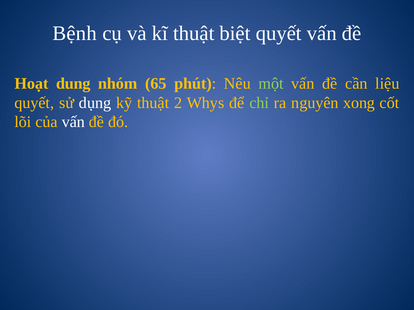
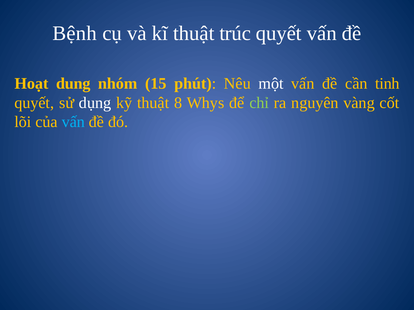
biệt: biệt -> trúc
65: 65 -> 15
một colour: light green -> white
liệu: liệu -> tinh
2: 2 -> 8
xong: xong -> vàng
vấn at (73, 122) colour: white -> light blue
